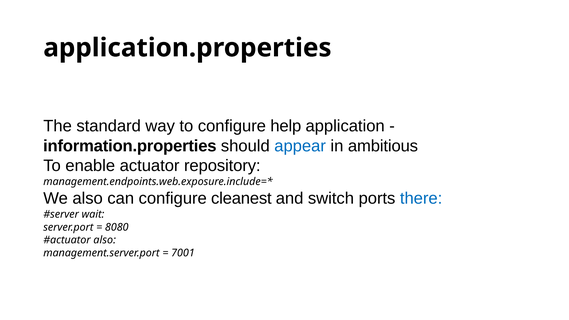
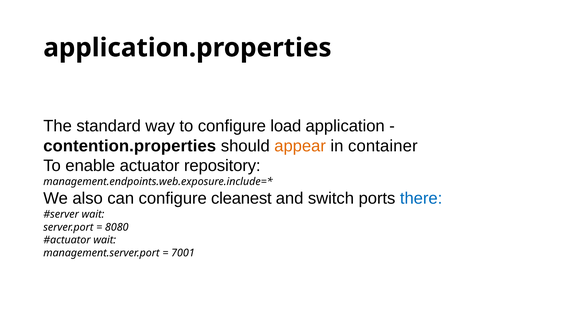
help: help -> load
information.properties: information.properties -> contention.properties
appear colour: blue -> orange
ambitious: ambitious -> container
also at (105, 240): also -> wait
